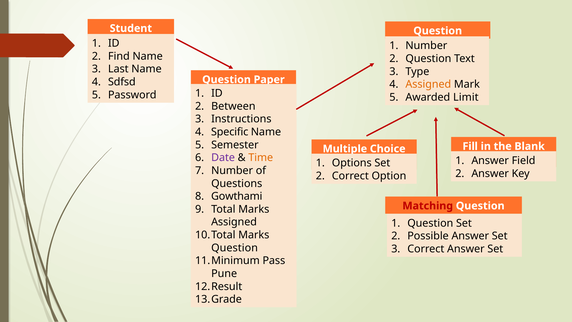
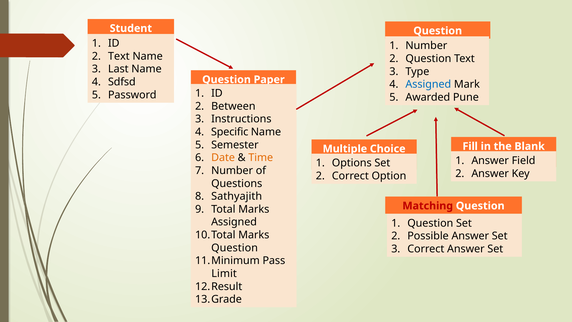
Find at (119, 56): Find -> Text
Assigned at (428, 84) colour: orange -> blue
Limit: Limit -> Pune
Date colour: purple -> orange
Gowthami: Gowthami -> Sathyajith
Pune: Pune -> Limit
